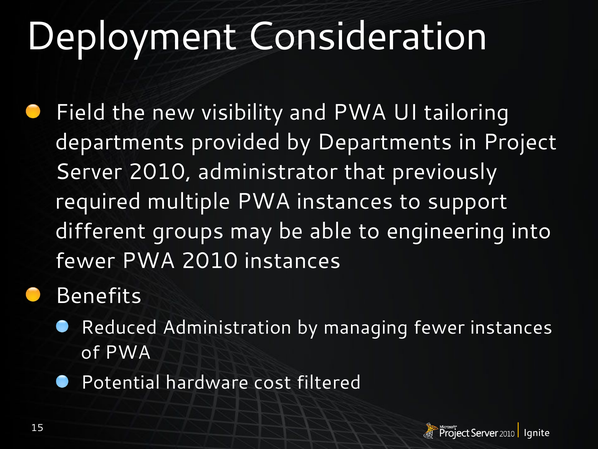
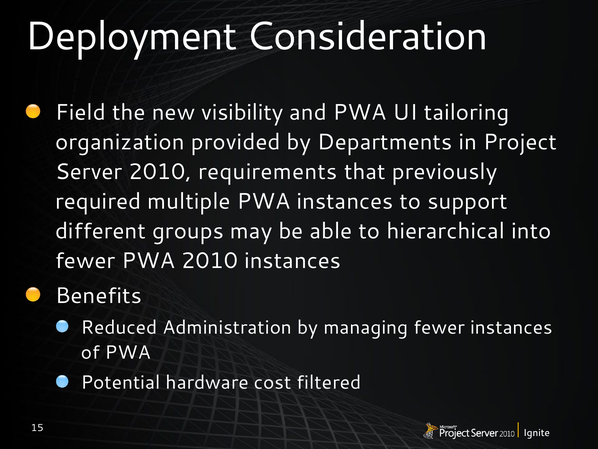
departments at (120, 142): departments -> organization
administrator: administrator -> requirements
engineering: engineering -> hierarchical
